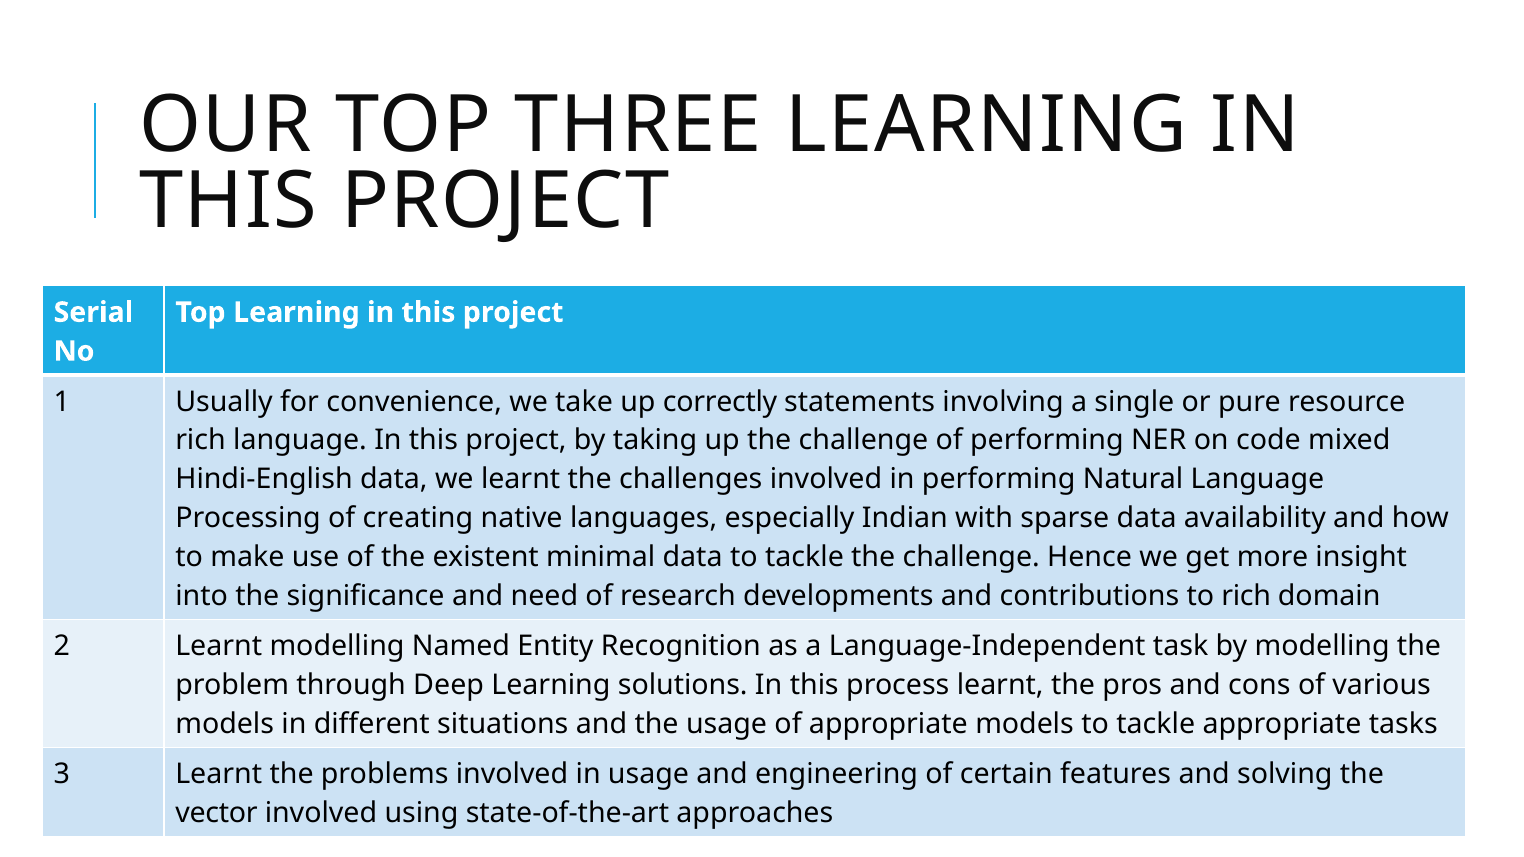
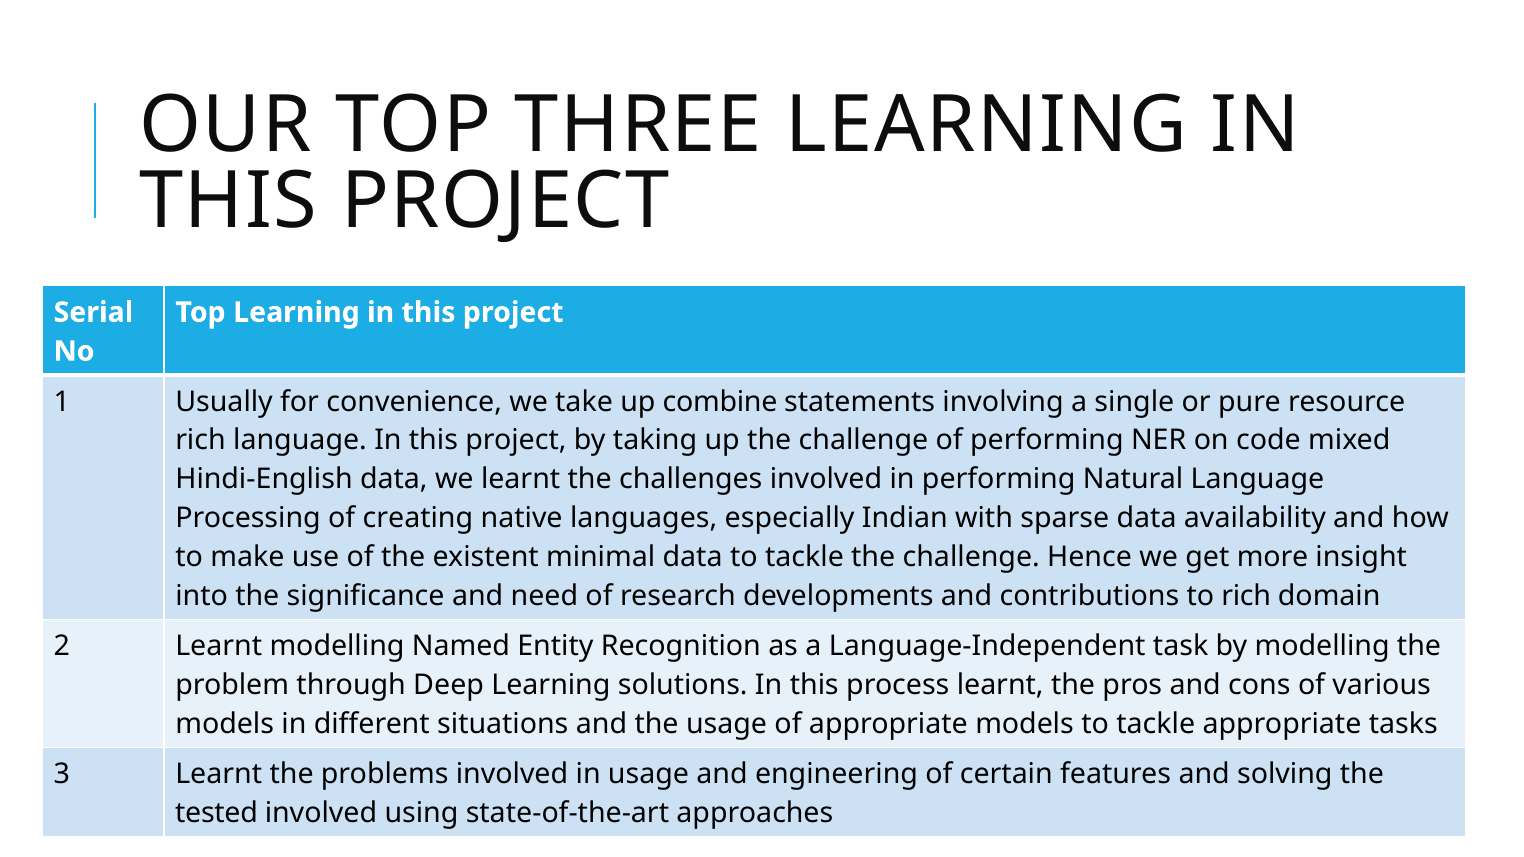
correctly: correctly -> combine
vector: vector -> tested
